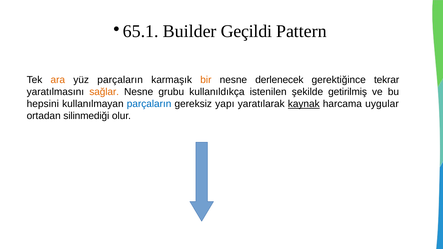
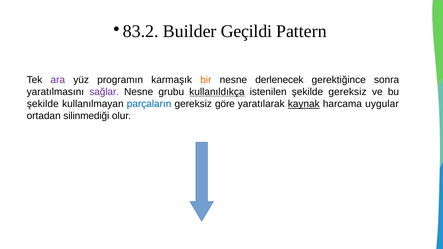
65.1: 65.1 -> 83.2
ara colour: orange -> purple
yüz parçaların: parçaların -> programın
tekrar: tekrar -> sonra
sağlar colour: orange -> purple
kullanıldıkça underline: none -> present
şekilde getirilmiş: getirilmiş -> gereksiz
hepsini at (43, 104): hepsini -> şekilde
yapı: yapı -> göre
